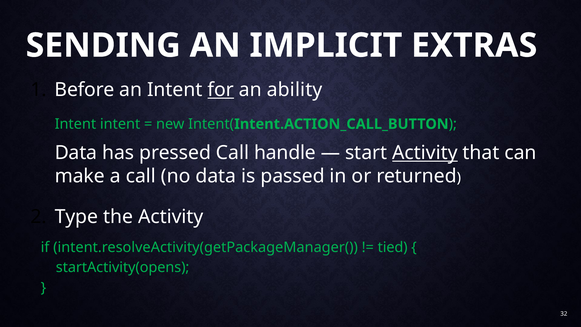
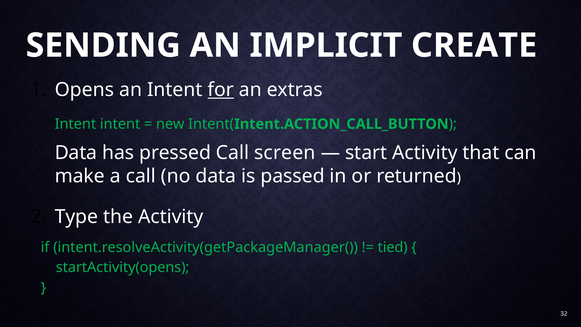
EXTRAS: EXTRAS -> CREATE
Before: Before -> Opens
ability: ability -> extras
handle: handle -> screen
Activity at (425, 153) underline: present -> none
